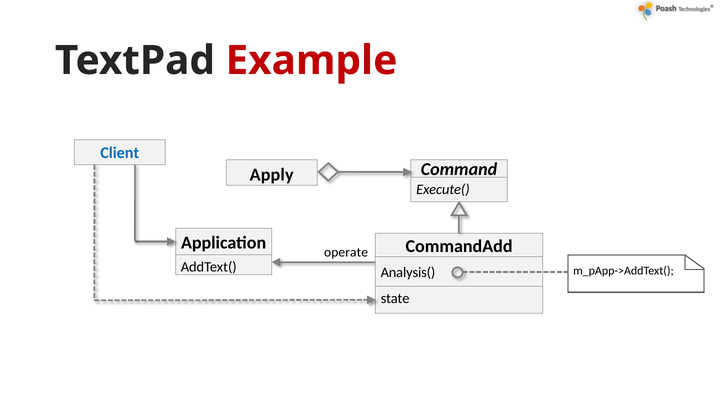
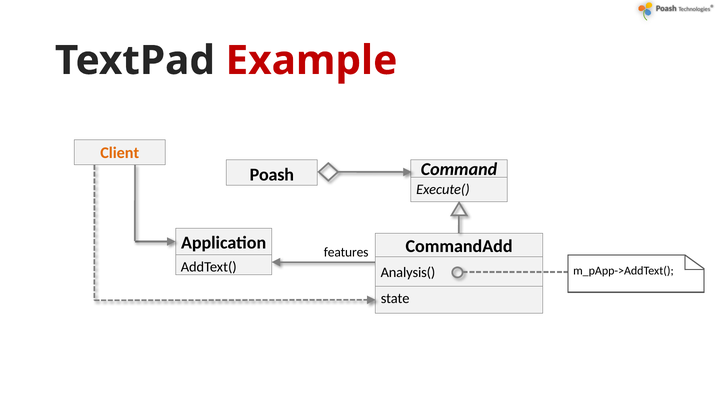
Client colour: blue -> orange
Apply at (272, 174): Apply -> Poash
operate: operate -> features
